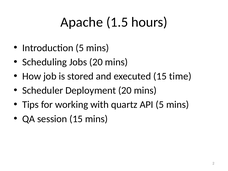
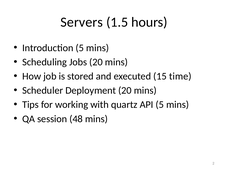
Apache: Apache -> Servers
session 15: 15 -> 48
